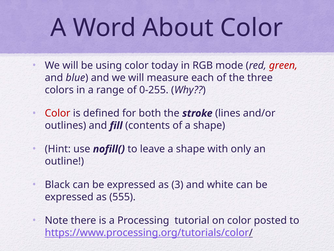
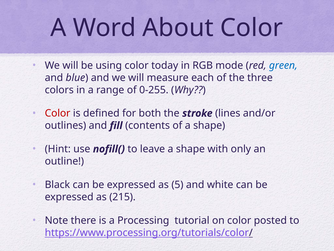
green colour: red -> blue
3: 3 -> 5
555: 555 -> 215
